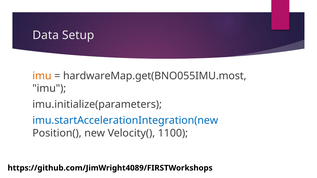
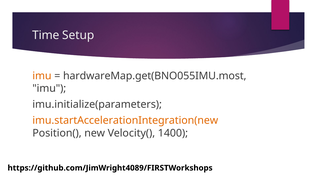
Data: Data -> Time
imu.startAccelerationIntegration(new colour: blue -> orange
1100: 1100 -> 1400
